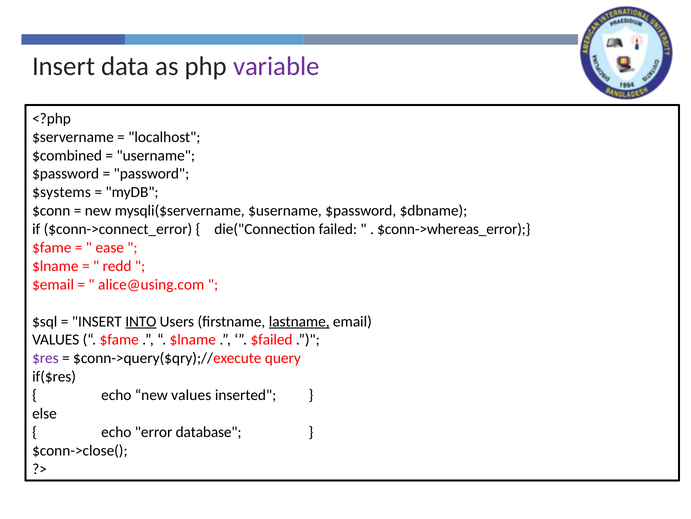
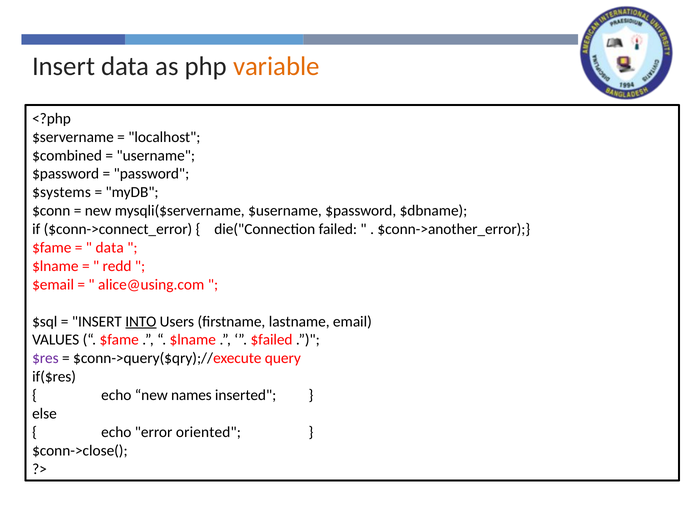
variable colour: purple -> orange
$conn->whereas_error: $conn->whereas_error -> $conn->another_error
ease at (110, 247): ease -> data
lastname underline: present -> none
new values: values -> names
database: database -> oriented
